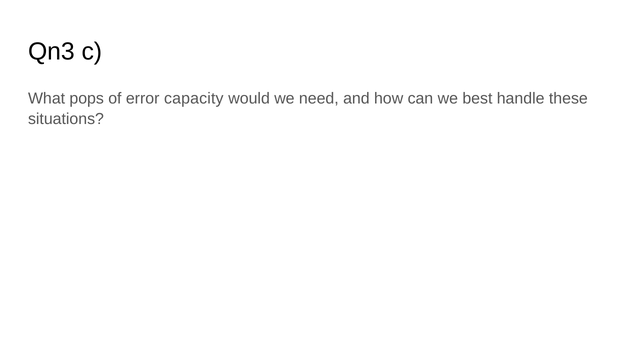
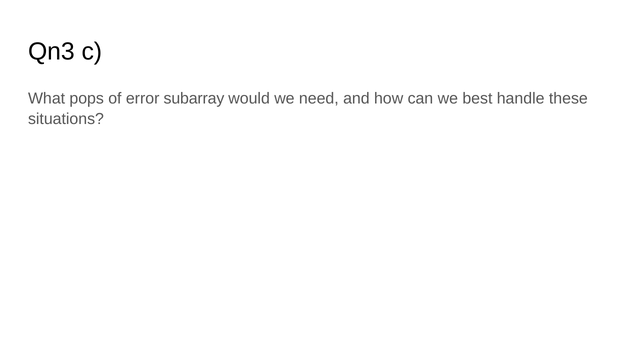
capacity: capacity -> subarray
